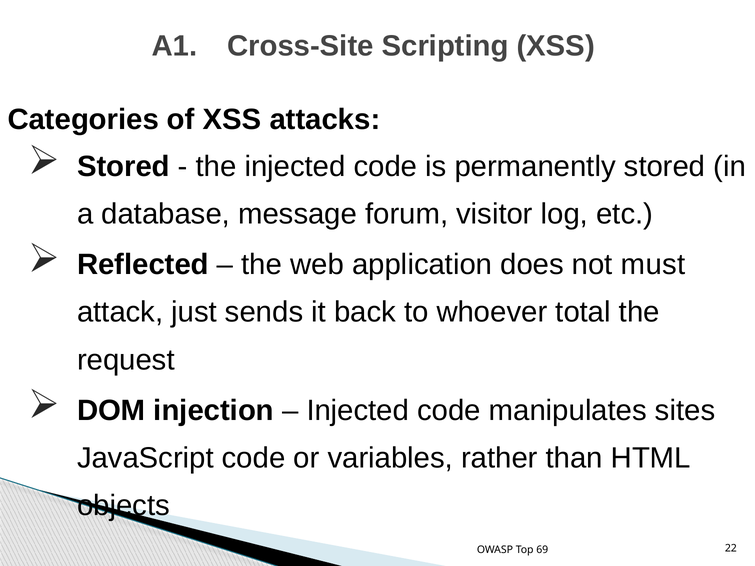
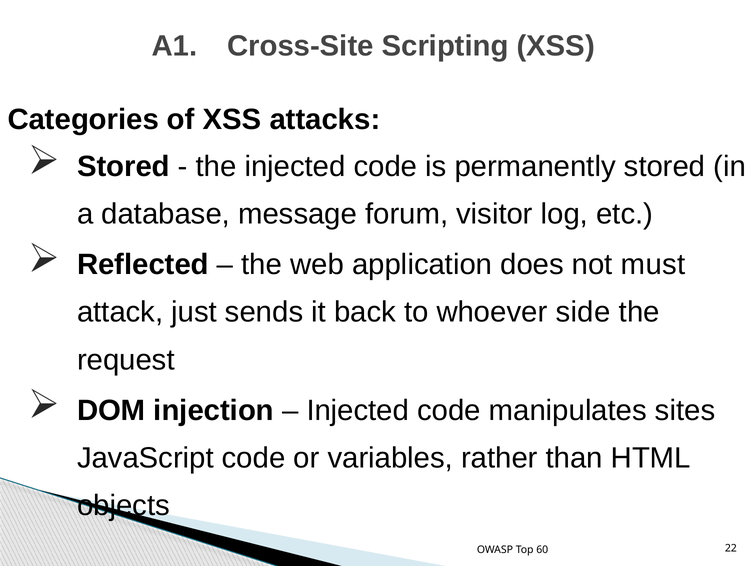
total: total -> side
69: 69 -> 60
